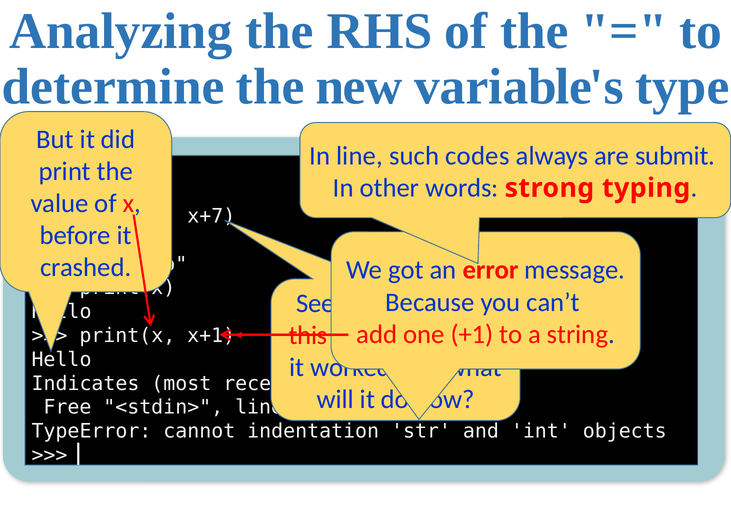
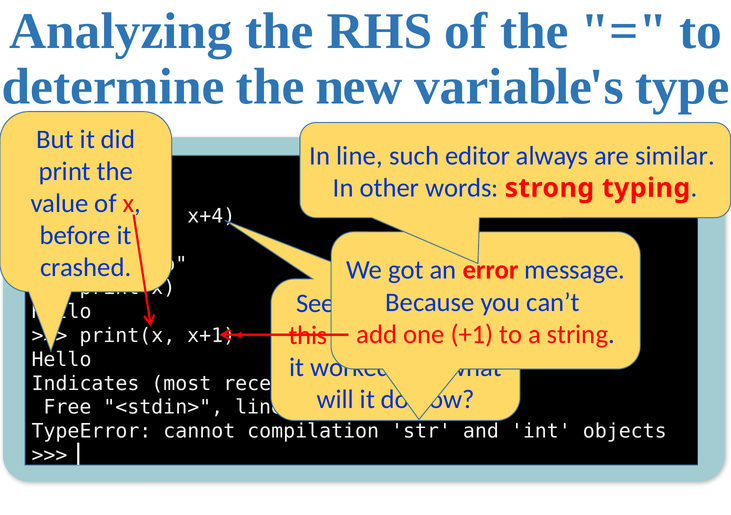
codes: codes -> editor
submit: submit -> similar
x+7: x+7 -> x+4
indentation: indentation -> compilation
